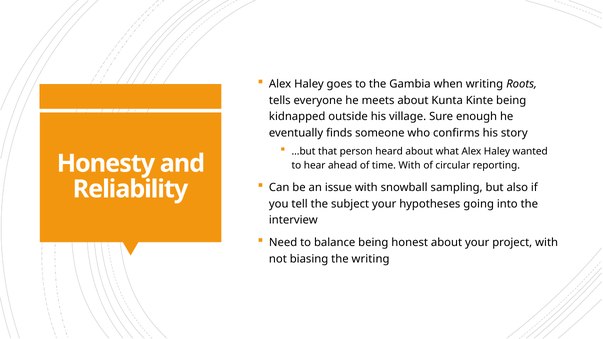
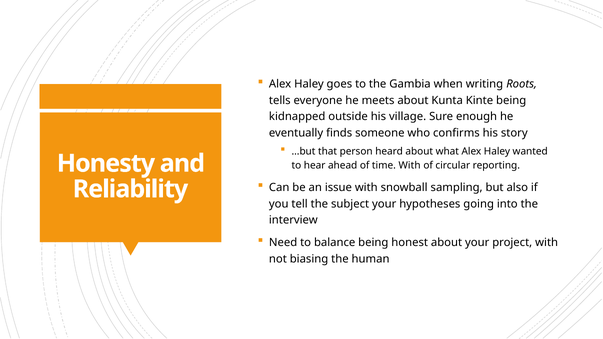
the writing: writing -> human
